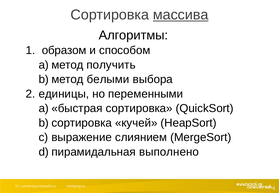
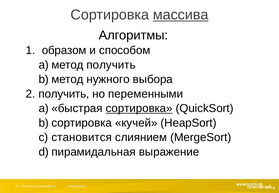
белыми: белыми -> нужного
единицы at (64, 94): единицы -> получить
сортировка at (139, 108) underline: none -> present
выражение: выражение -> становится
выполнено: выполнено -> выражение
